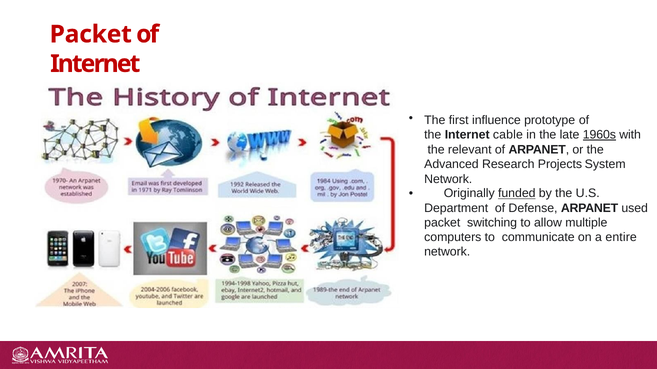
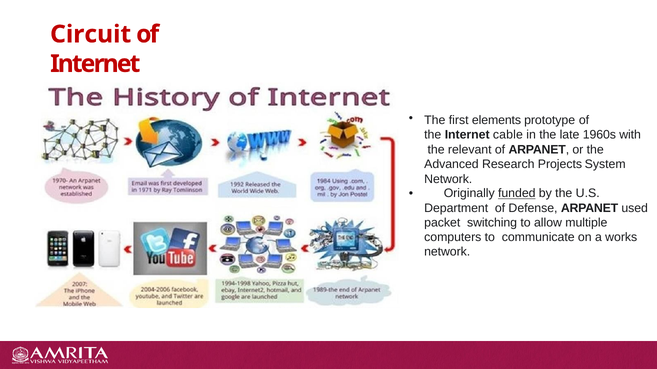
Packet at (91, 34): Packet -> Circuit
influence: influence -> elements
1960s underline: present -> none
entire: entire -> works
